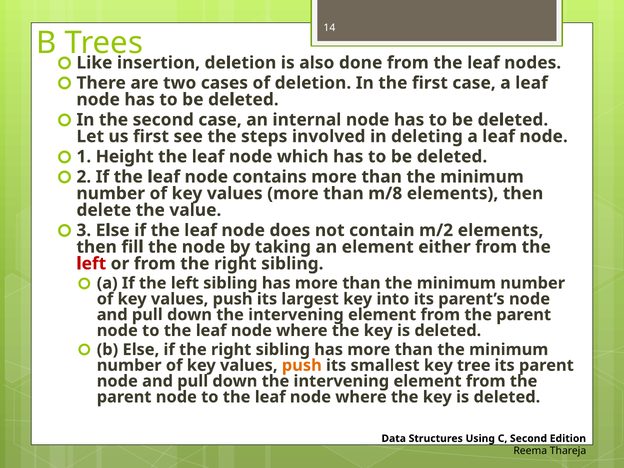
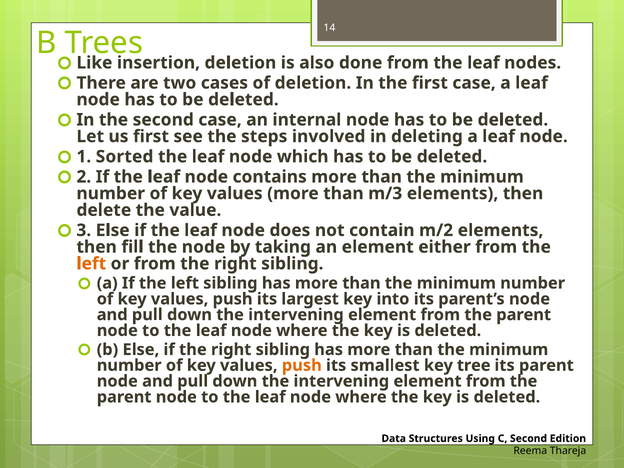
Height: Height -> Sorted
m/8: m/8 -> m/3
left at (91, 264) colour: red -> orange
